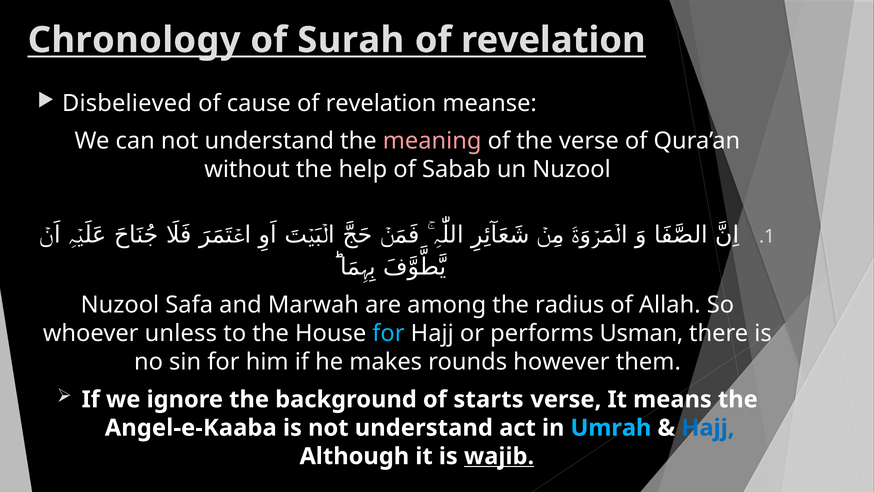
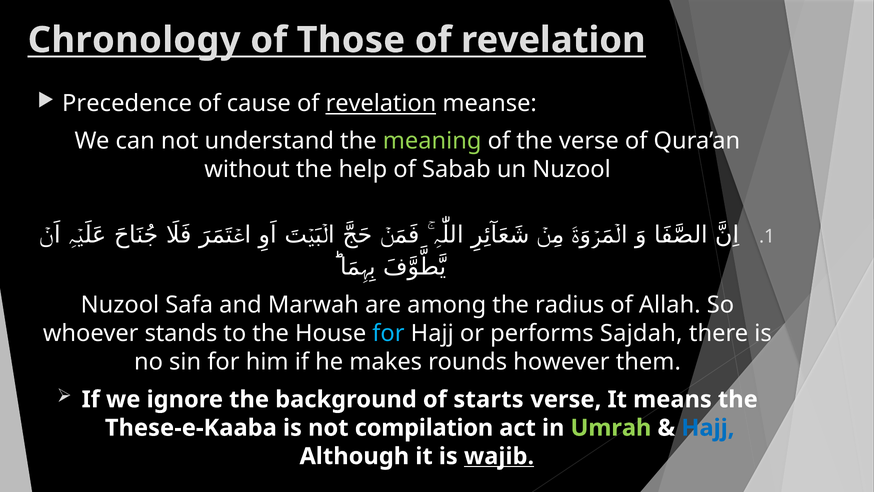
Surah: Surah -> Those
Disbelieved: Disbelieved -> Precedence
revelation at (381, 104) underline: none -> present
meaning colour: pink -> light green
unless: unless -> stands
Usman: Usman -> Sajdah
Angel-e-Kaaba: Angel-e-Kaaba -> These-e-Kaaba
is not understand: understand -> compilation
Umrah colour: light blue -> light green
